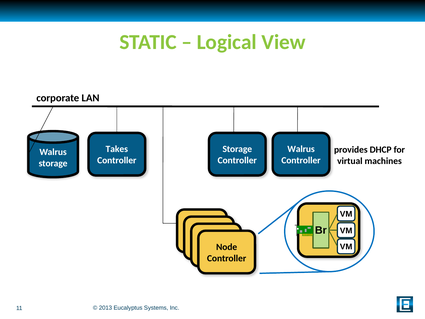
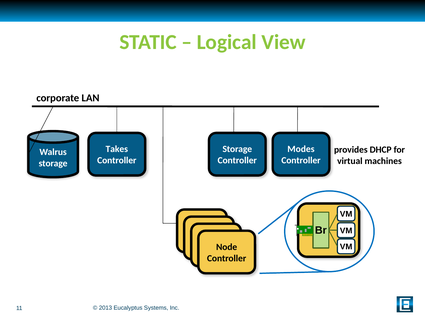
Walrus at (301, 149): Walrus -> Modes
